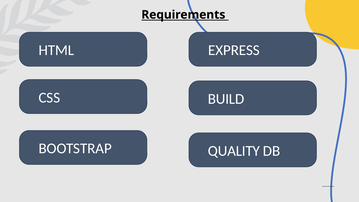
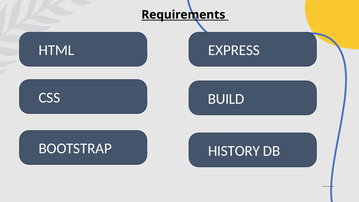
QUALITY: QUALITY -> HISTORY
